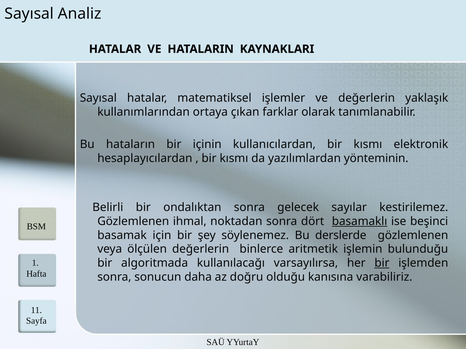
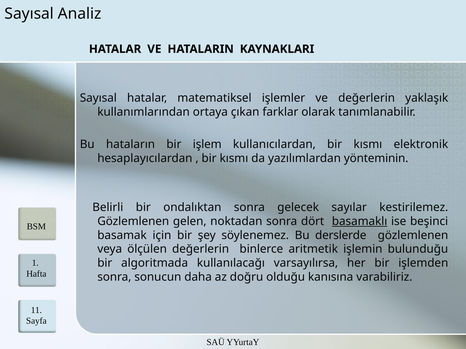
içinin: içinin -> işlem
ihmal: ihmal -> gelen
bir at (382, 263) underline: present -> none
